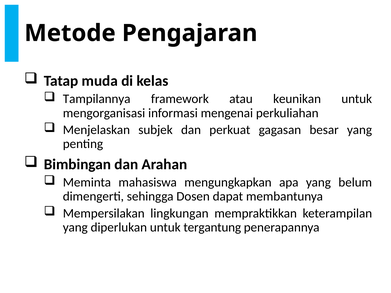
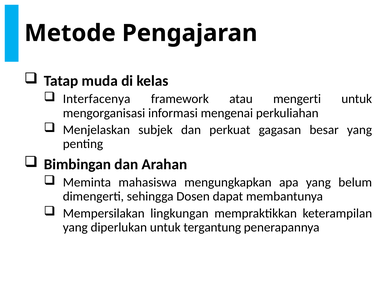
Tampilannya: Tampilannya -> Interfacenya
keunikan: keunikan -> mengerti
